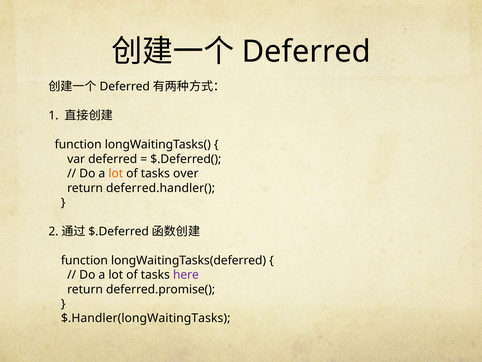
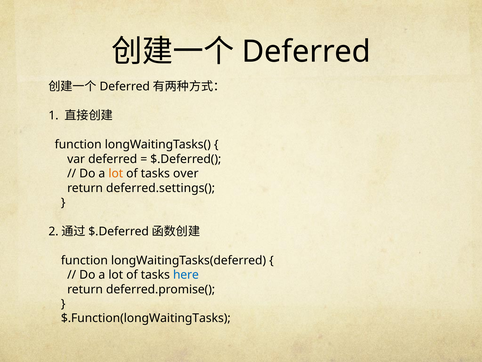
deferred.handler(: deferred.handler( -> deferred.settings(
here colour: purple -> blue
$.Handler(longWaitingTasks: $.Handler(longWaitingTasks -> $.Function(longWaitingTasks
